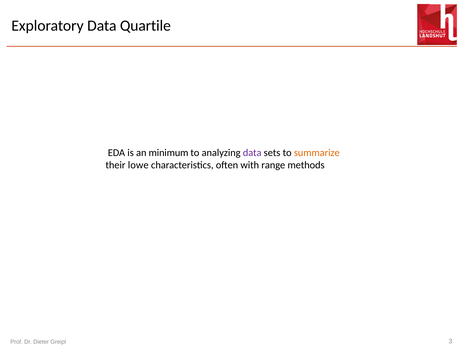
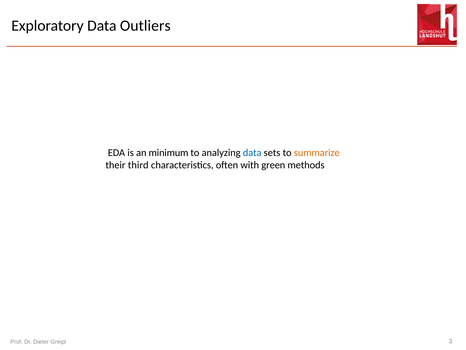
Quartile: Quartile -> Outliers
data at (252, 153) colour: purple -> blue
lowe: lowe -> third
range: range -> green
